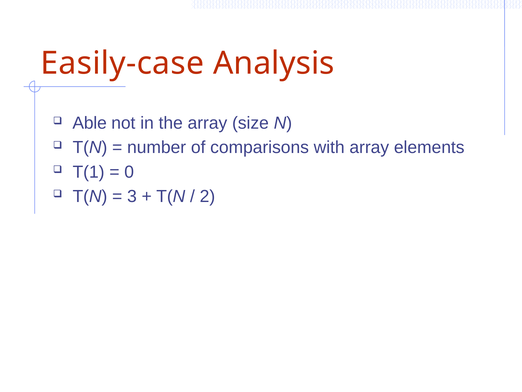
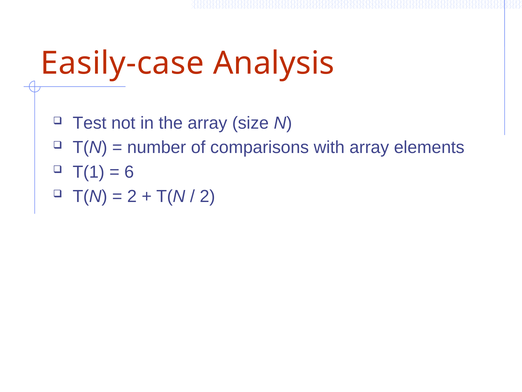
Able: Able -> Test
0: 0 -> 6
3 at (132, 196): 3 -> 2
